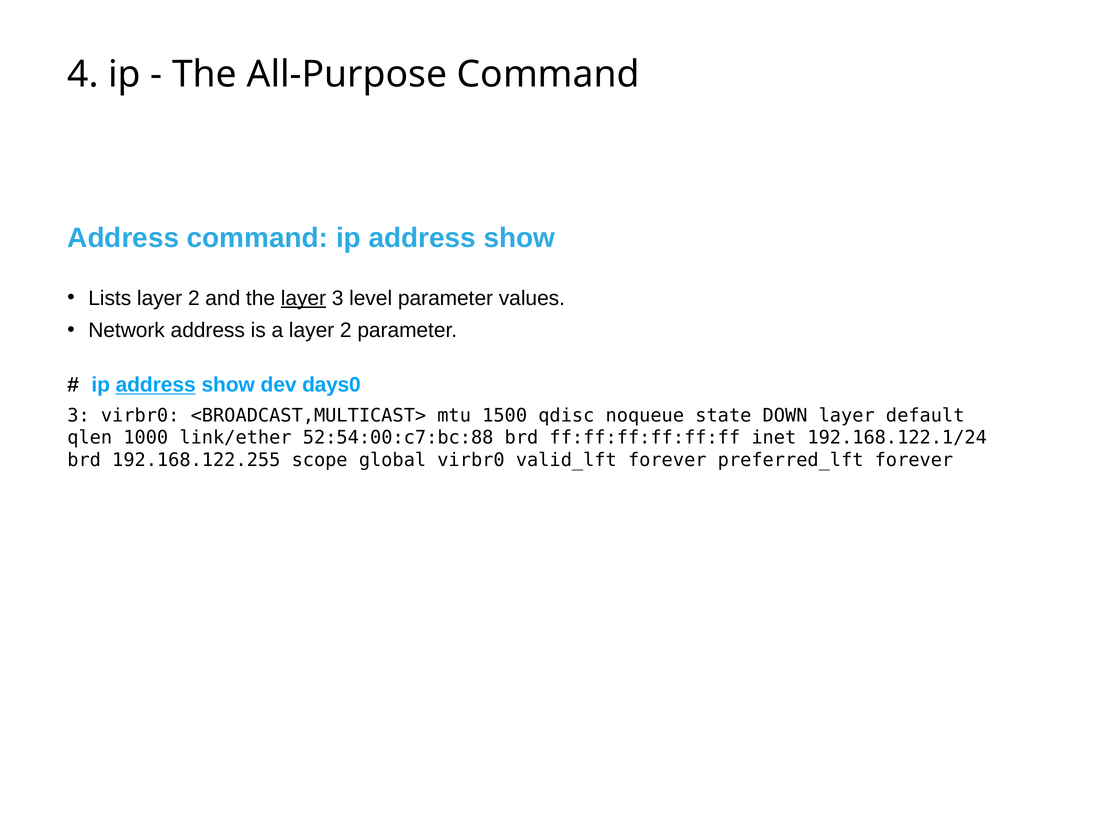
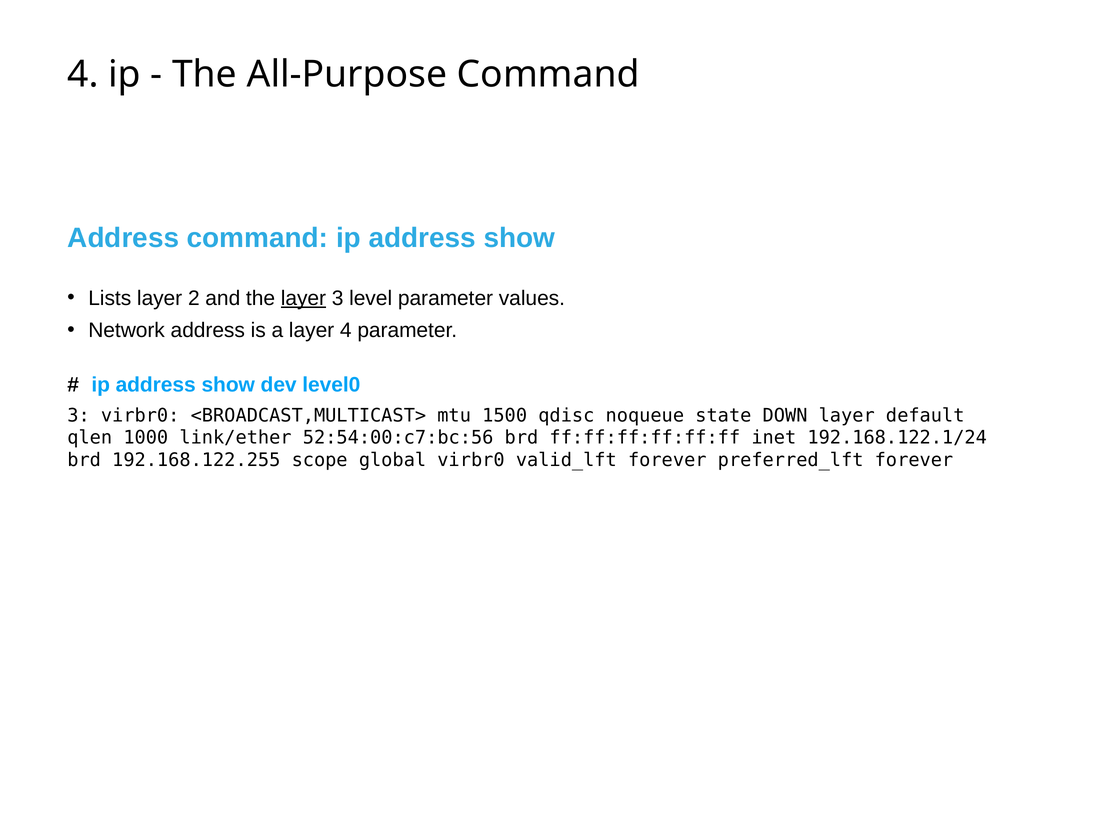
a layer 2: 2 -> 4
address at (156, 385) underline: present -> none
days0: days0 -> level0
52:54:00:c7:bc:88: 52:54:00:c7:bc:88 -> 52:54:00:c7:bc:56
